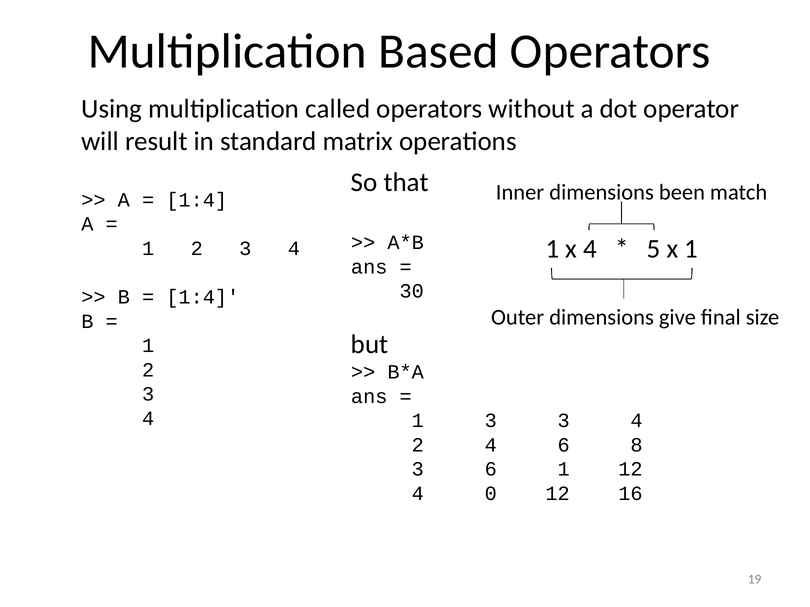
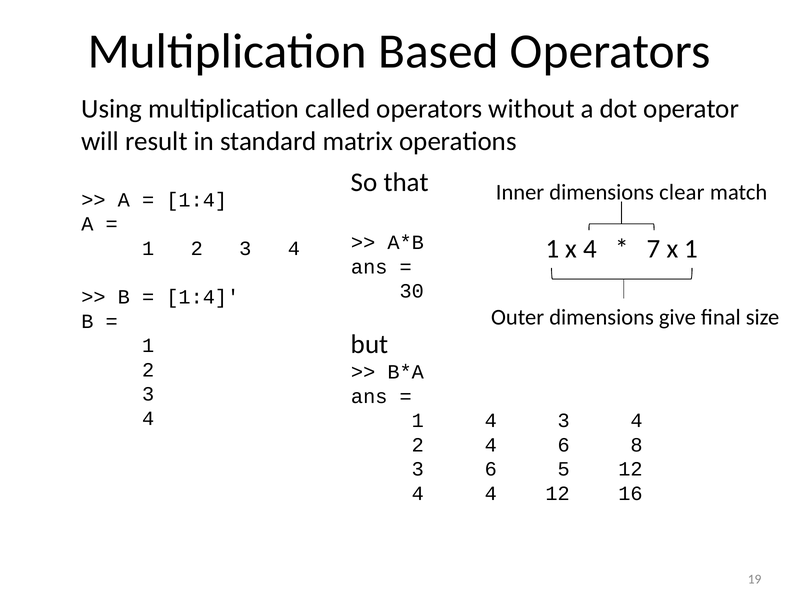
been: been -> clear
5: 5 -> 7
1 3: 3 -> 4
6 1: 1 -> 5
4 0: 0 -> 4
